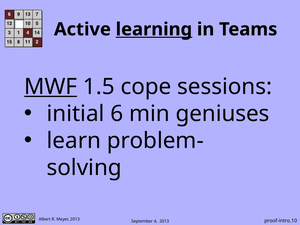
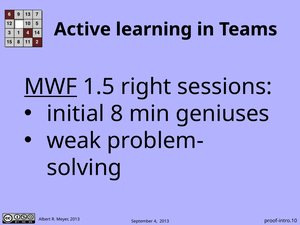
learning underline: present -> none
cope: cope -> right
6: 6 -> 8
learn: learn -> weak
